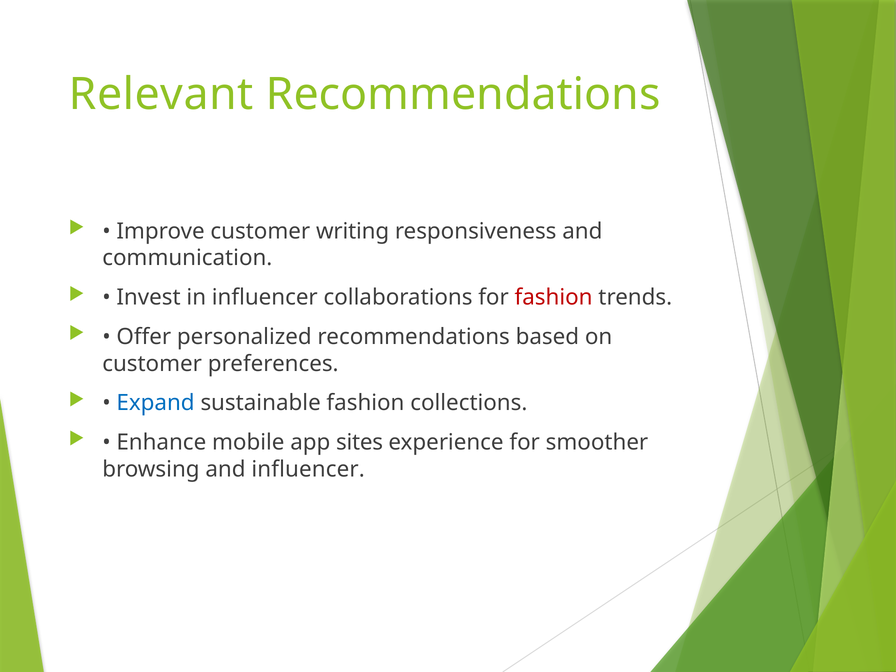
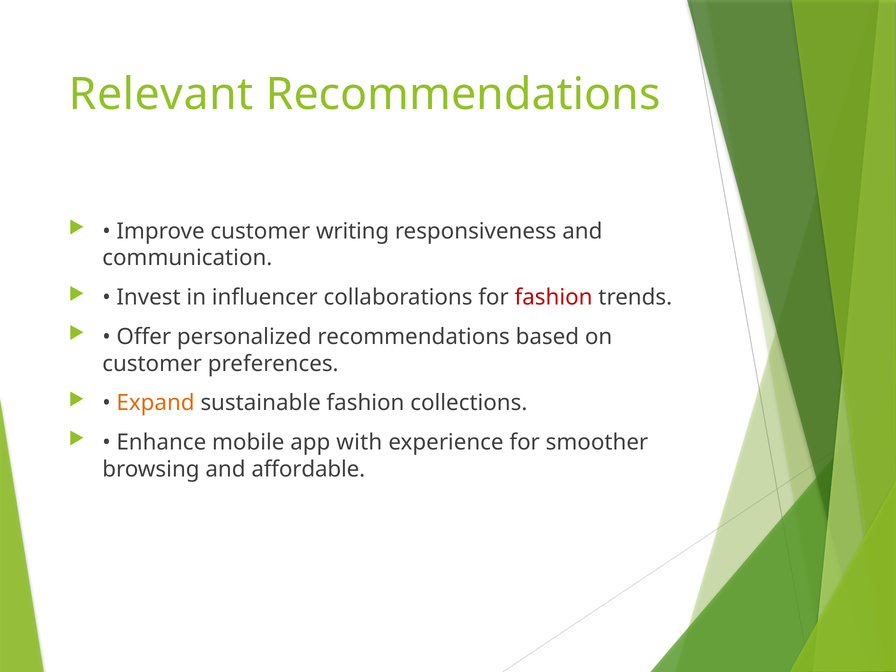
Expand colour: blue -> orange
sites: sites -> with
and influencer: influencer -> affordable
